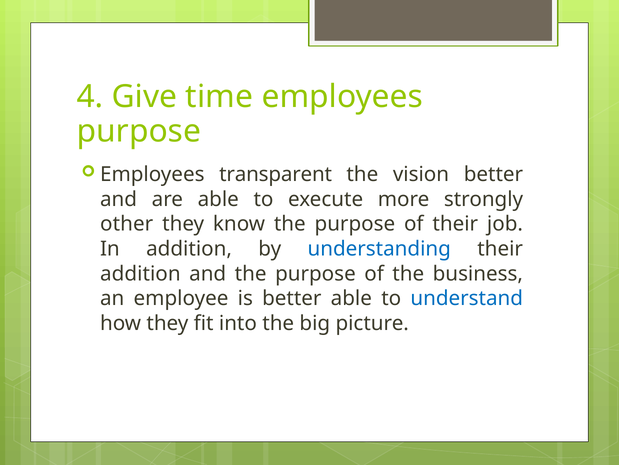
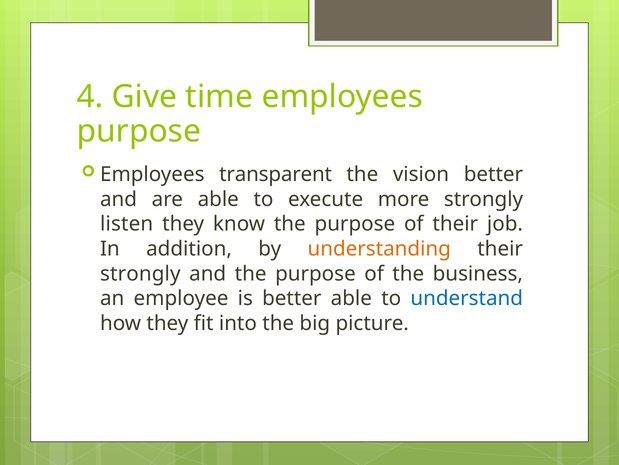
other: other -> listen
understanding colour: blue -> orange
addition at (140, 273): addition -> strongly
